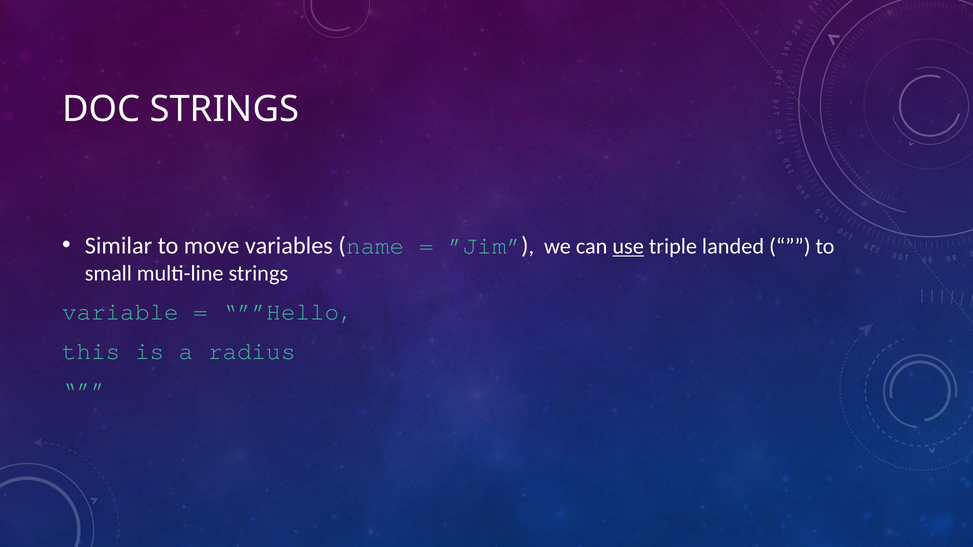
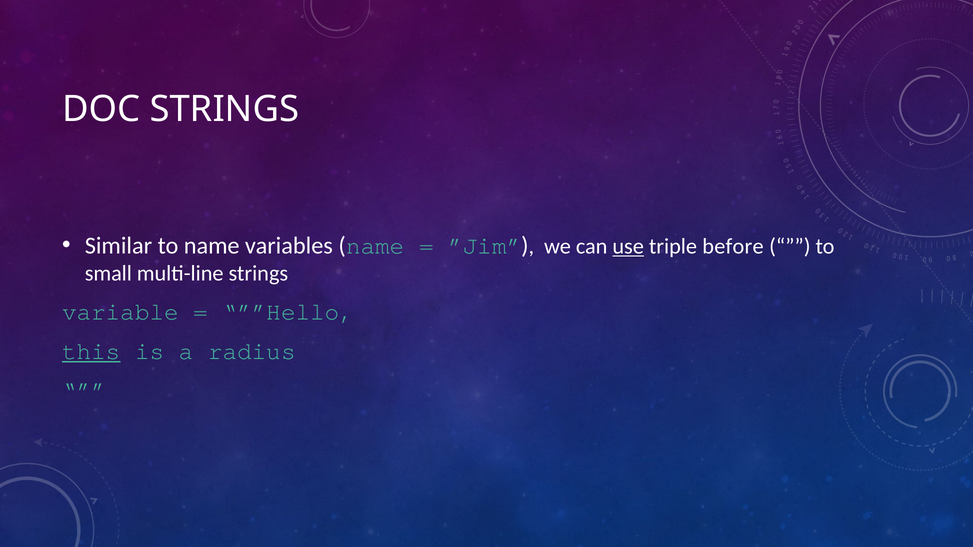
to move: move -> name
landed: landed -> before
this underline: none -> present
